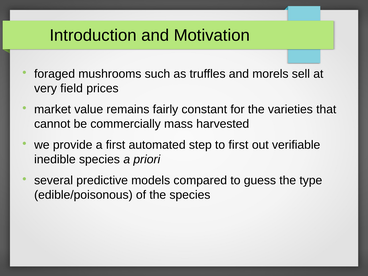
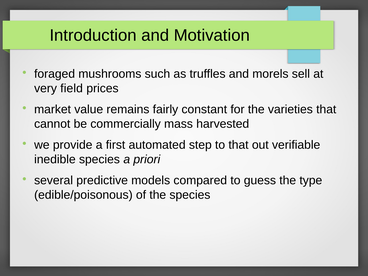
to first: first -> that
